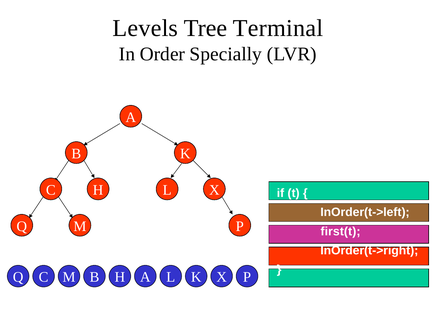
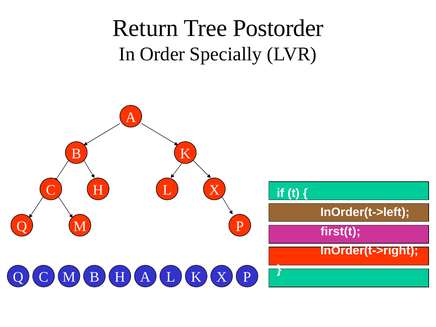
Levels: Levels -> Return
Terminal: Terminal -> Postorder
